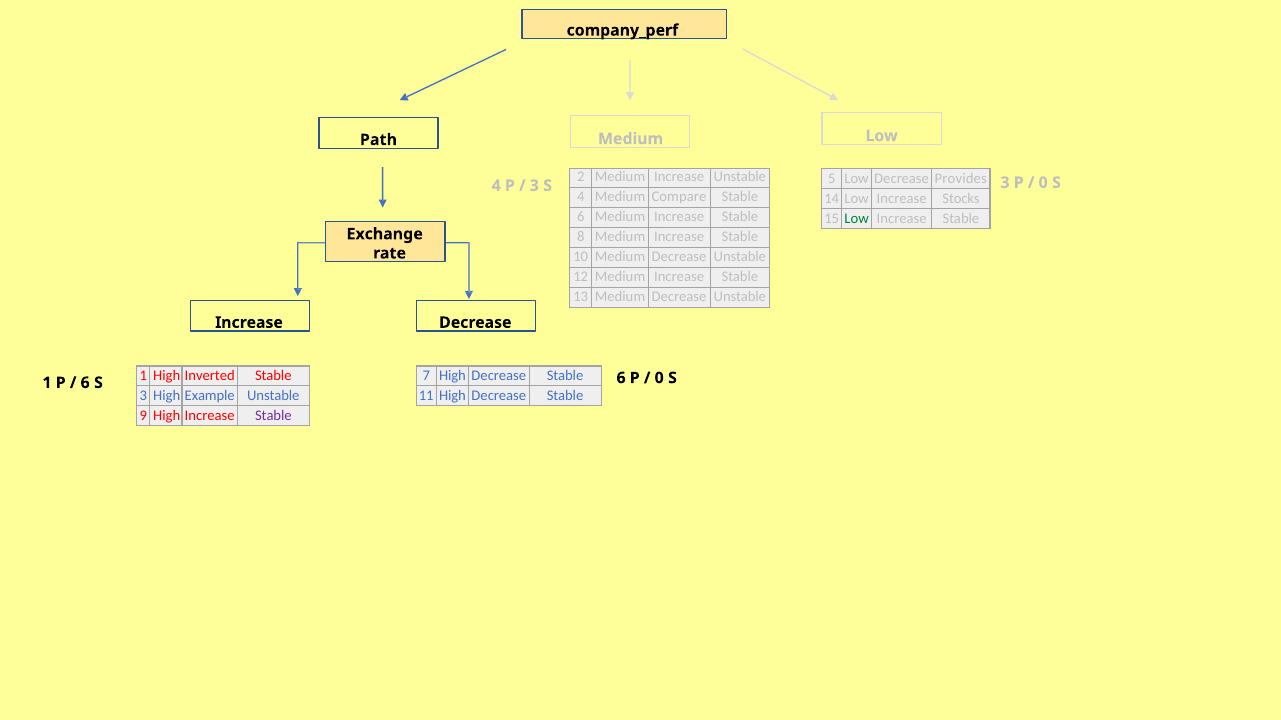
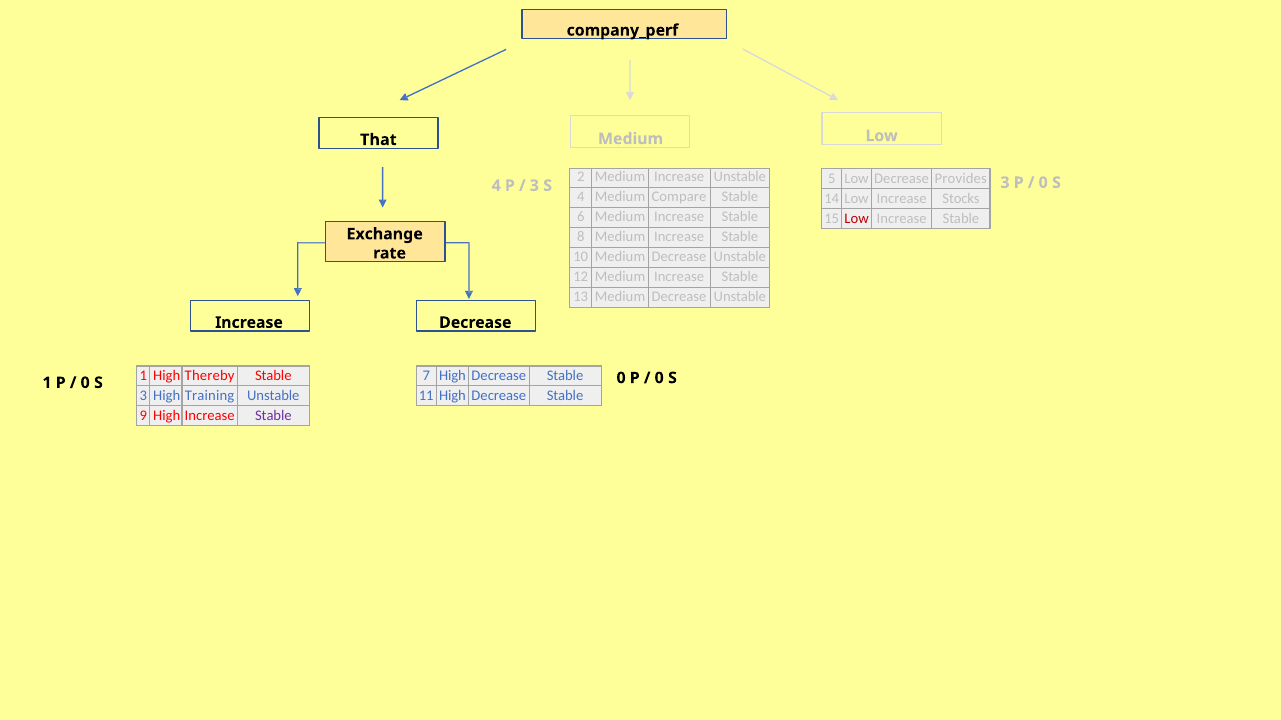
Path: Path -> That
Low at (857, 219) colour: green -> red
Inverted: Inverted -> Thereby
6 at (85, 383): 6 -> 0
S 6: 6 -> 0
Example: Example -> Training
